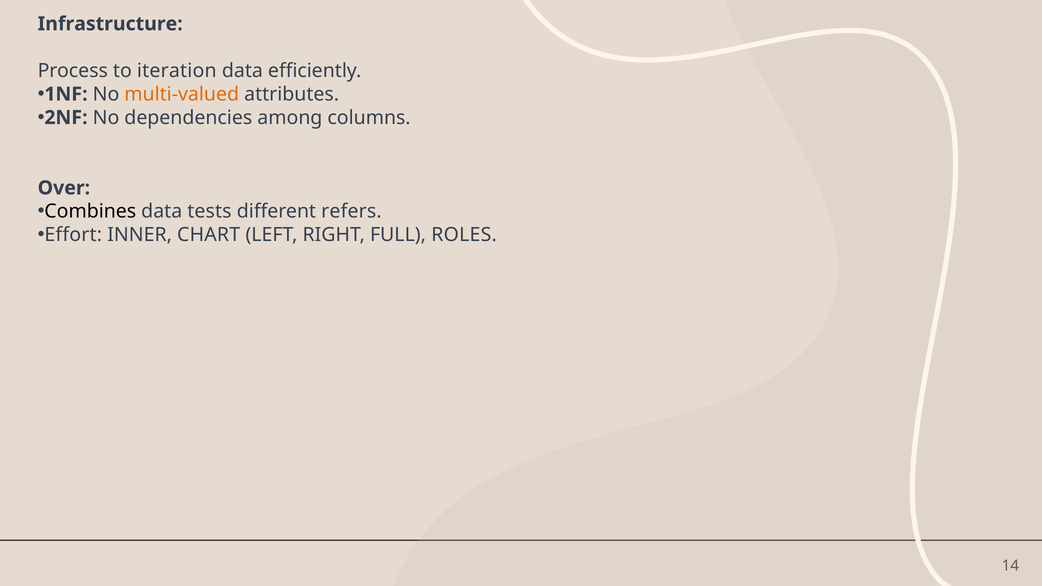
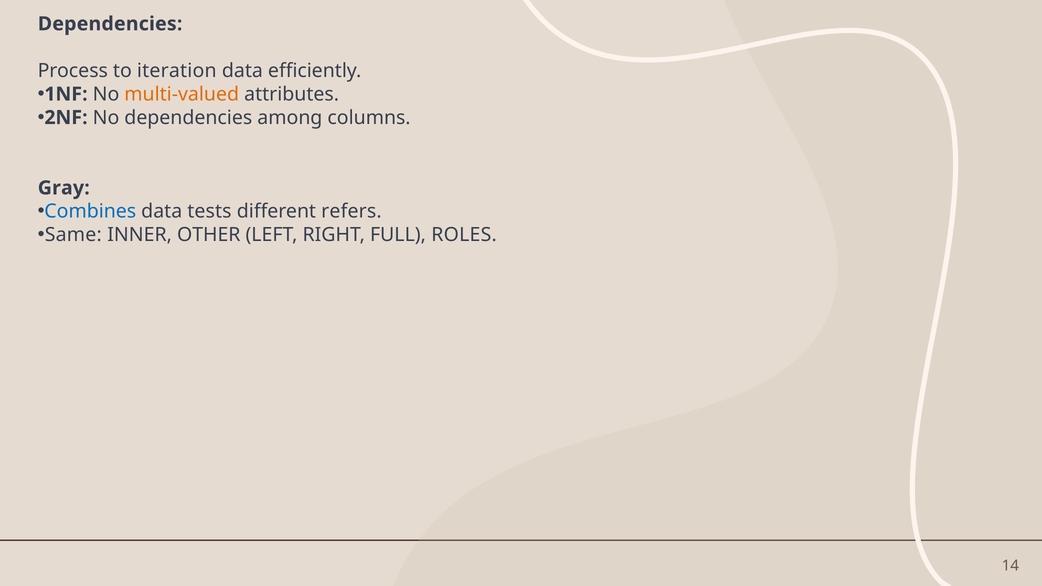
Infrastructure at (110, 24): Infrastructure -> Dependencies
Over: Over -> Gray
Combines colour: black -> blue
Effort: Effort -> Same
CHART: CHART -> OTHER
